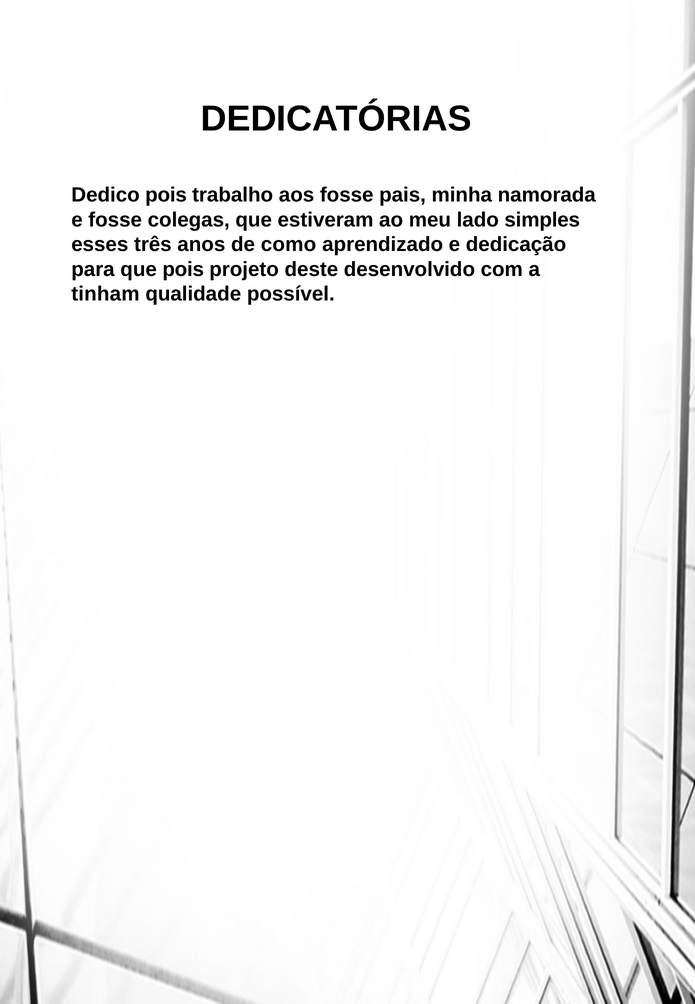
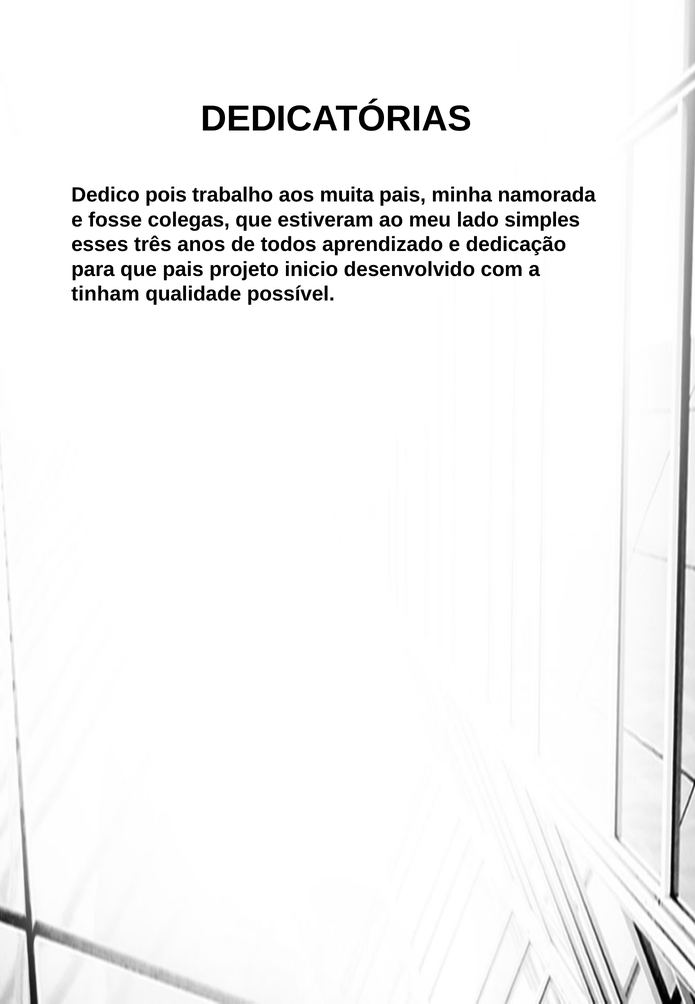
aos fosse: fosse -> muita
como: como -> todos
que pois: pois -> pais
deste: deste -> inicio
